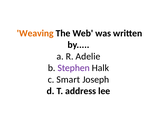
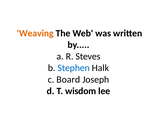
Adelie: Adelie -> Steves
Stephen colour: purple -> blue
Smart: Smart -> Board
address: address -> wisdom
